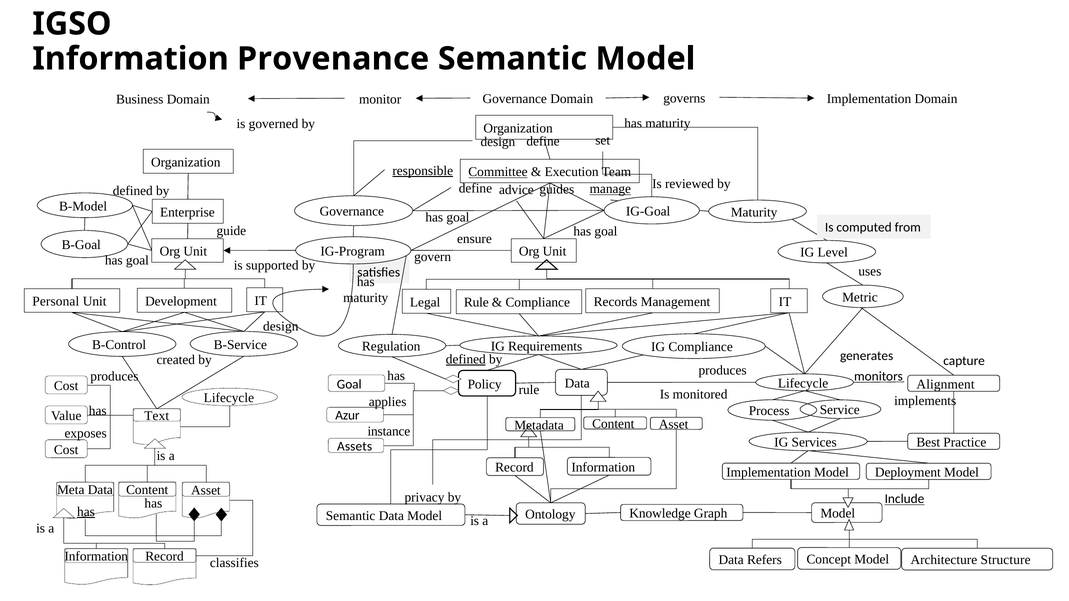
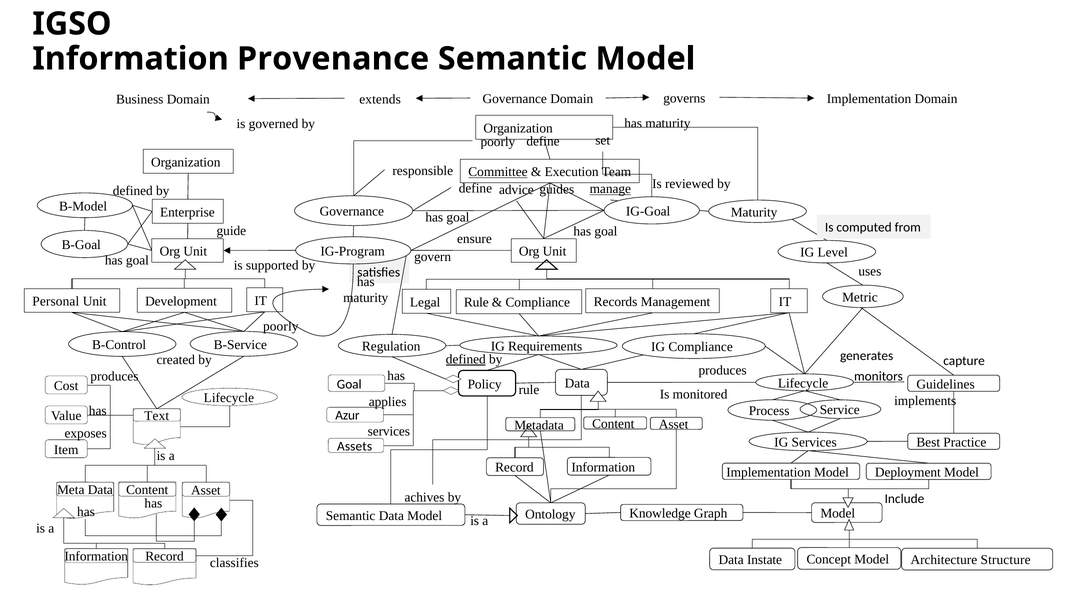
monitor: monitor -> extends
design at (498, 142): design -> poorly
responsible underline: present -> none
design at (281, 327): design -> poorly
Alignment: Alignment -> Guidelines
instance at (389, 432): instance -> services
Cost at (66, 450): Cost -> Item
privacy: privacy -> achives
Include underline: present -> none
has at (86, 512) underline: present -> none
Refers: Refers -> Instate
